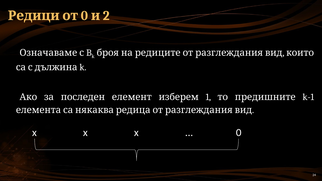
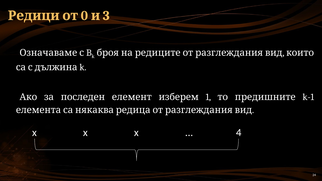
2: 2 -> 3
0 at (239, 133): 0 -> 4
